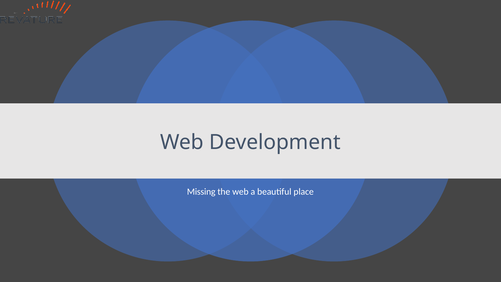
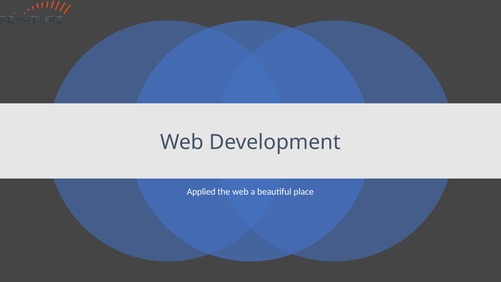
Missing: Missing -> Applied
